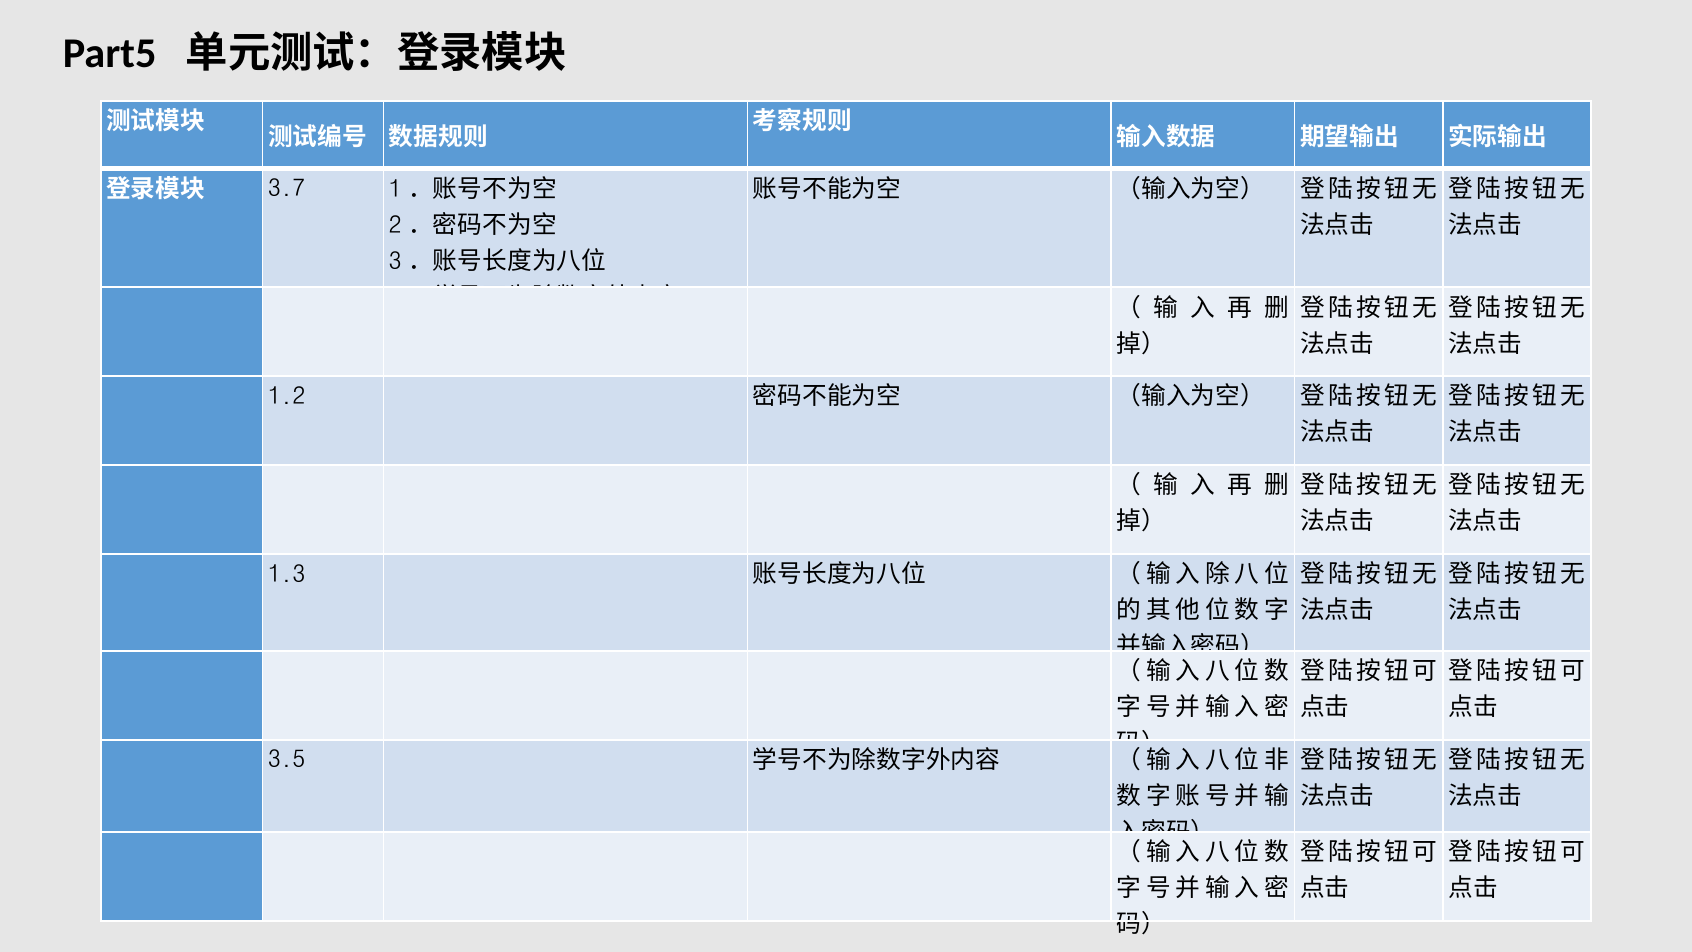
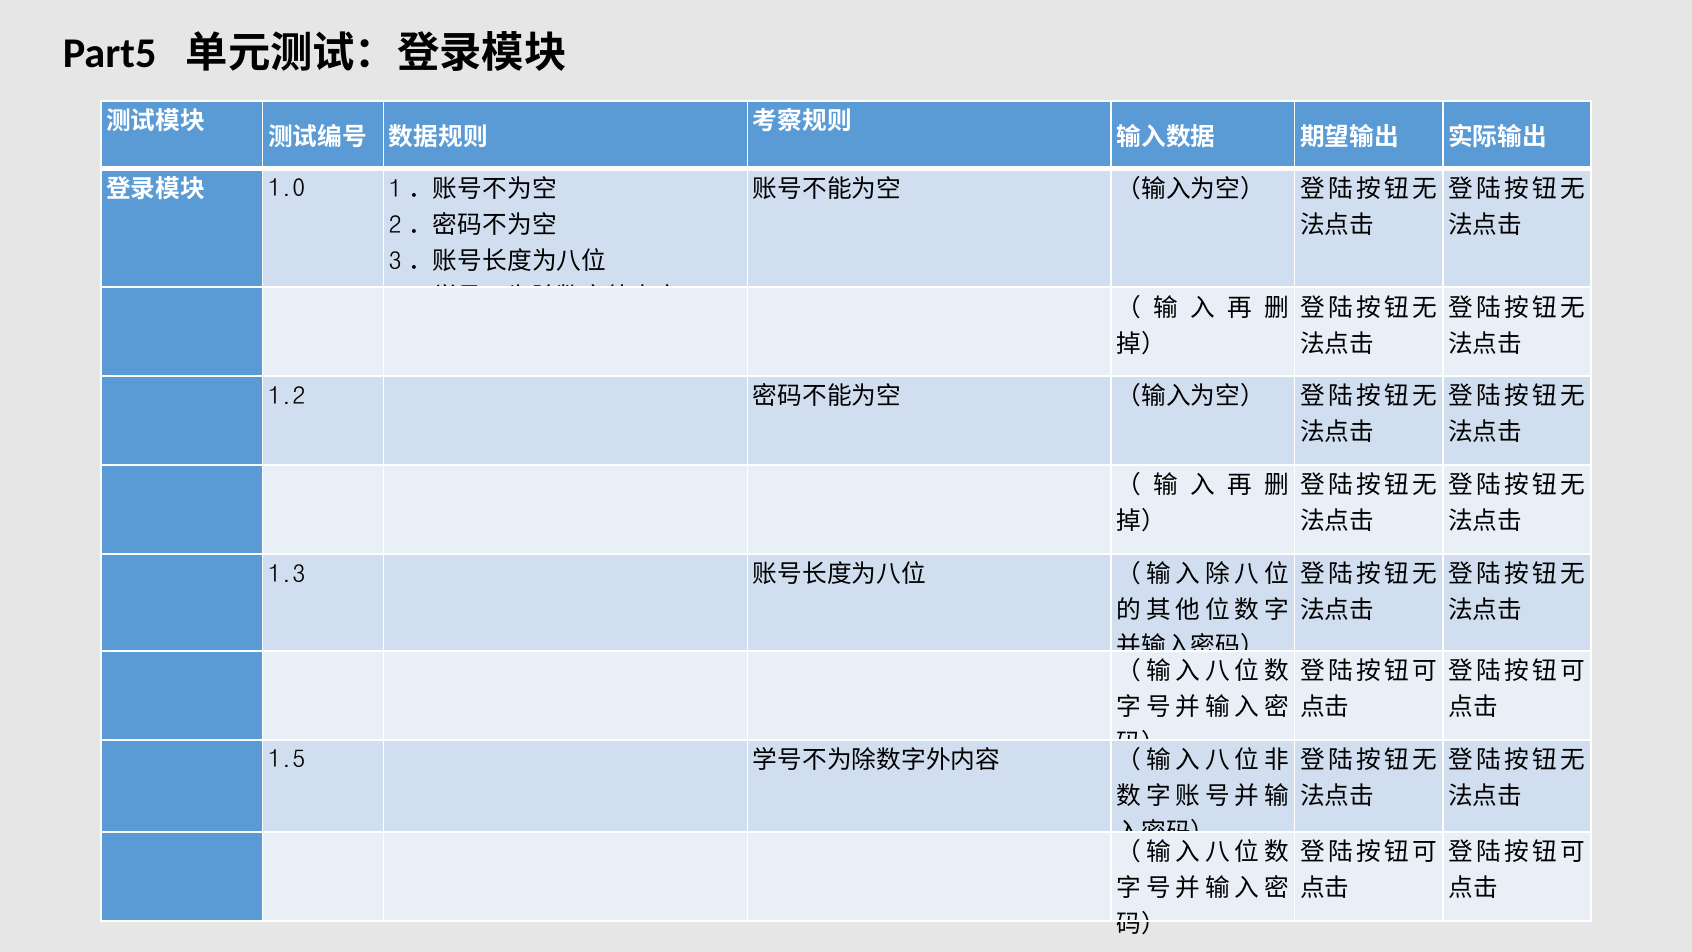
3.7: 3.7 -> 1.0
3.5: 3.5 -> 1.5
